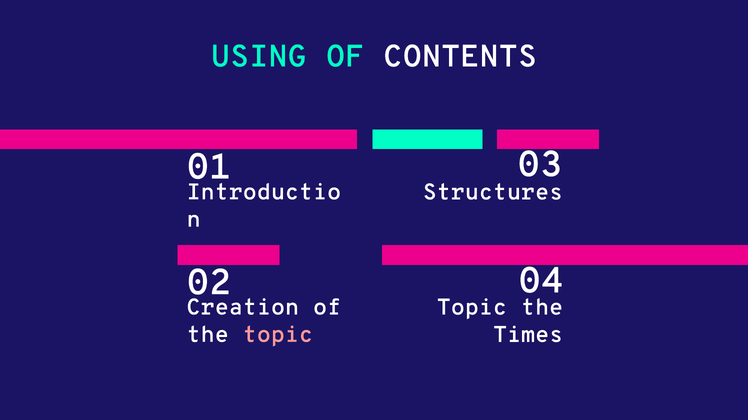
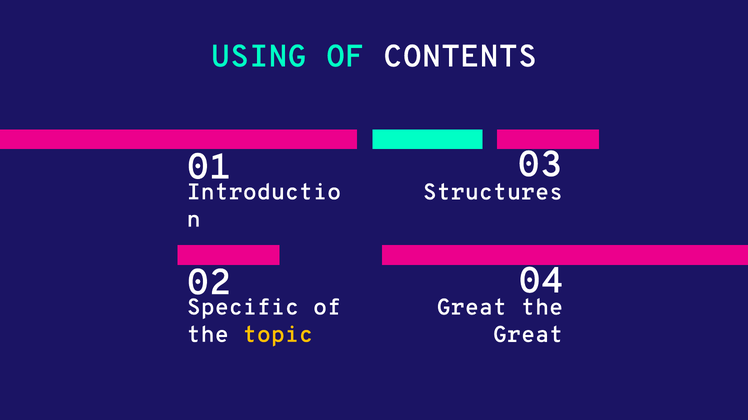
Creation: Creation -> Specific
Topic at (472, 308): Topic -> Great
topic at (278, 335) colour: pink -> yellow
Times at (528, 335): Times -> Great
